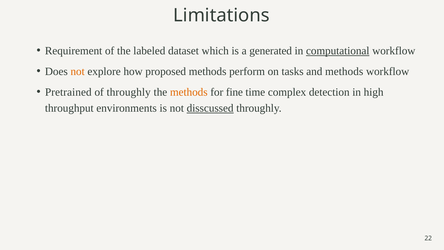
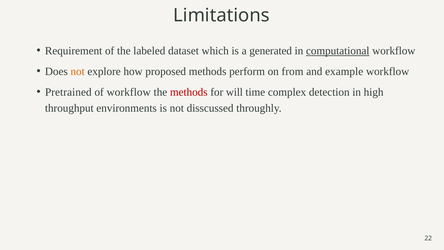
tasks: tasks -> from
and methods: methods -> example
of throughly: throughly -> workflow
methods at (189, 92) colour: orange -> red
fine: fine -> will
disscussed underline: present -> none
